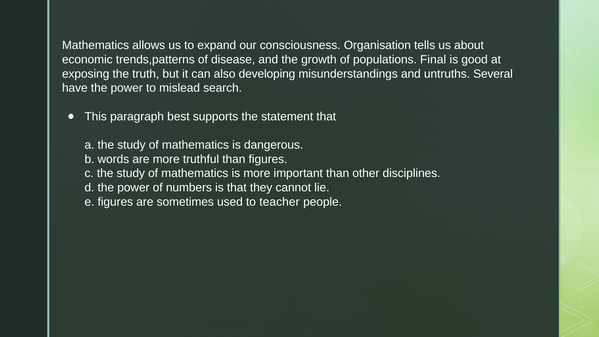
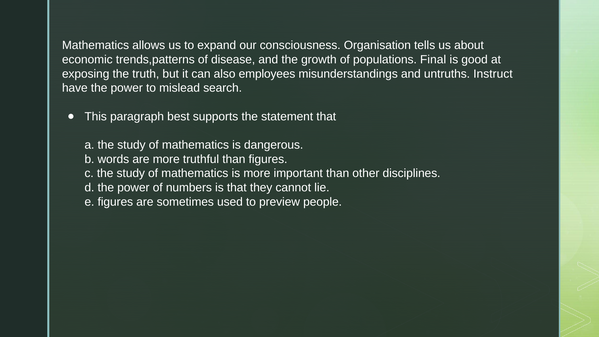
developing: developing -> employees
Several: Several -> Instruct
teacher: teacher -> preview
